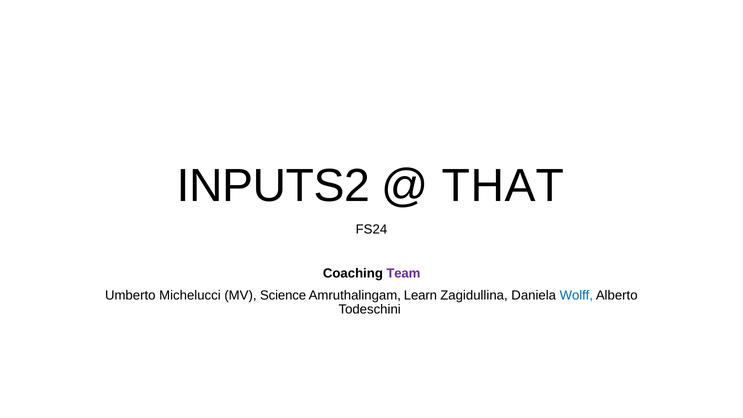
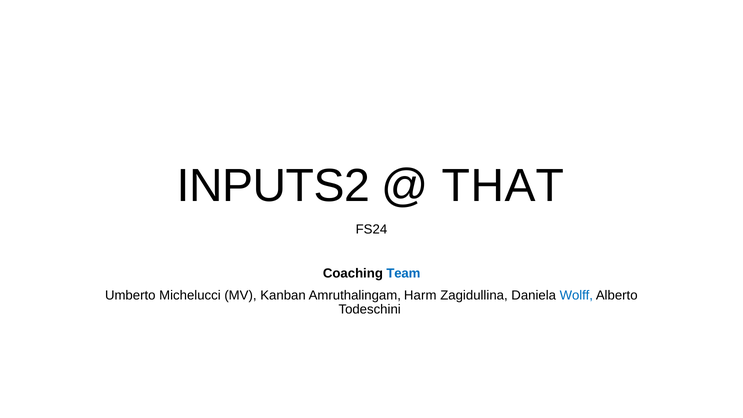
Team colour: purple -> blue
Science: Science -> Kanban
Learn: Learn -> Harm
